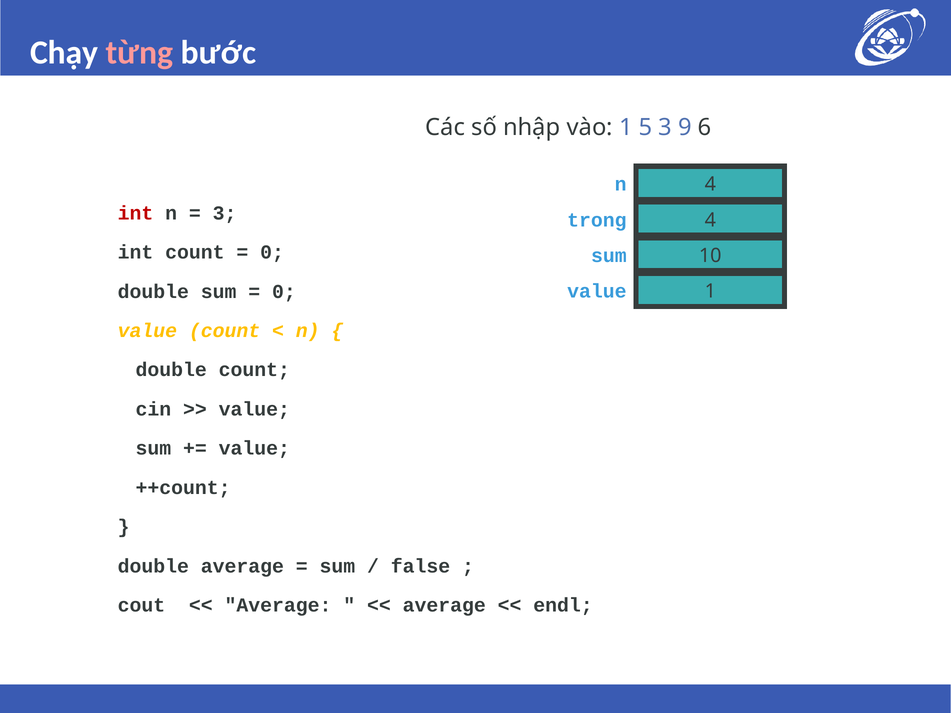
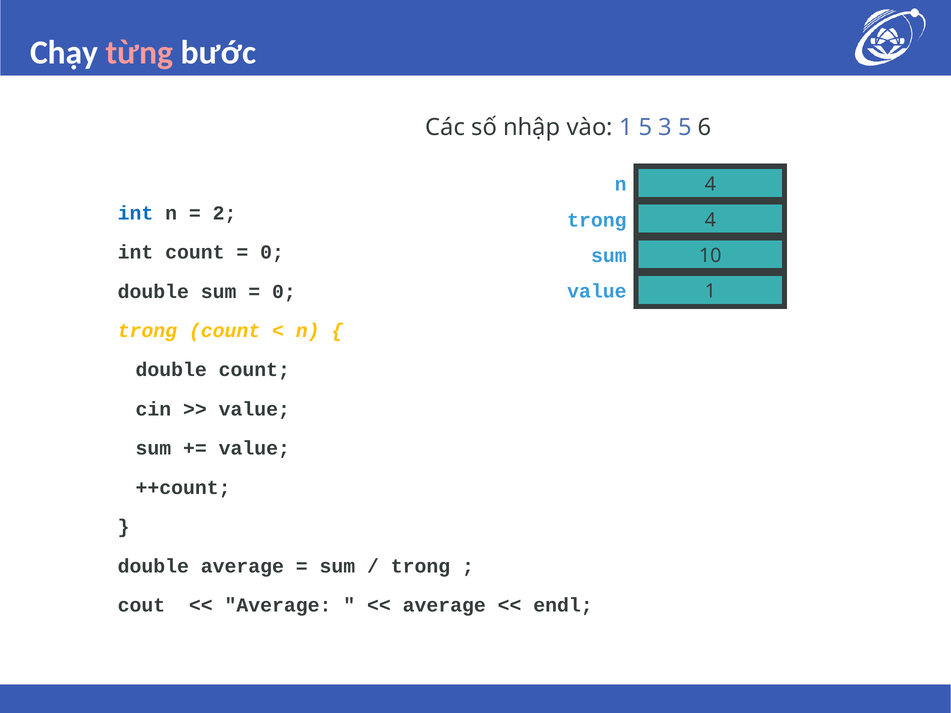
3 9: 9 -> 5
int at (136, 213) colour: red -> blue
3 at (225, 213): 3 -> 2
value at (147, 331): value -> trong
false at (421, 566): false -> trong
